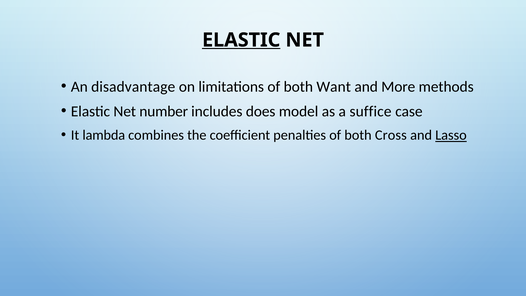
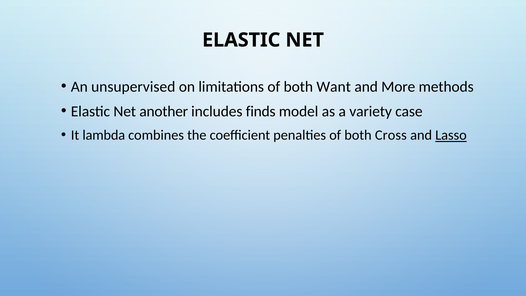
ELASTIC at (241, 40) underline: present -> none
disadvantage: disadvantage -> unsupervised
number: number -> another
does: does -> finds
suffice: suffice -> variety
